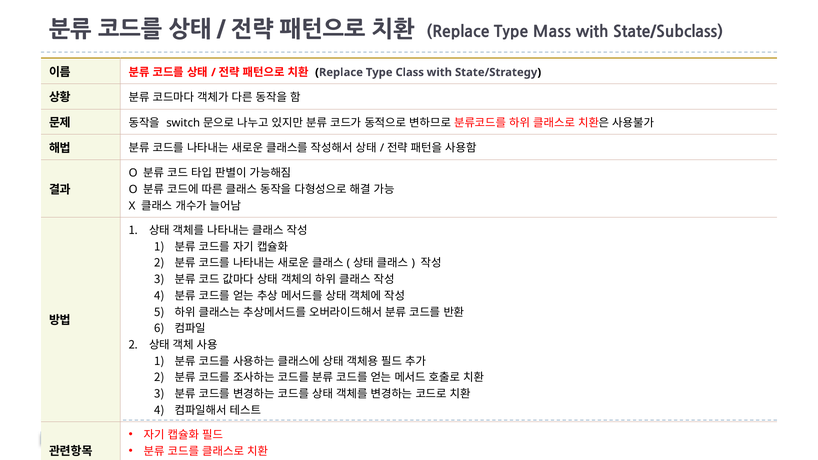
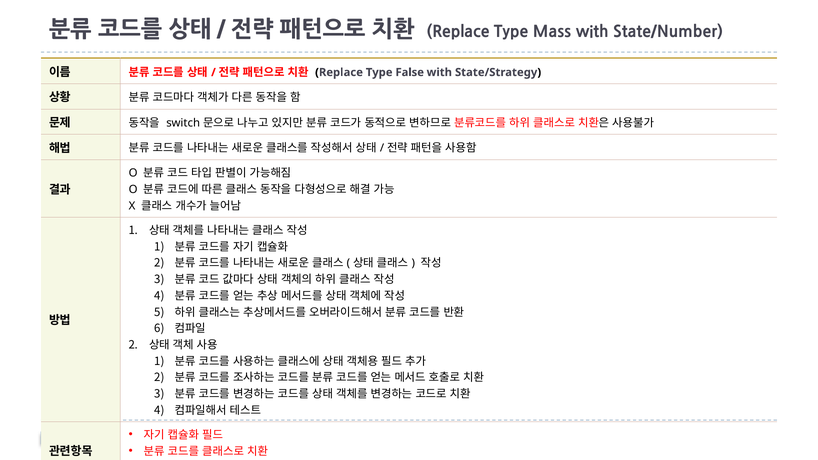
State/Subclass: State/Subclass -> State/Number
Class: Class -> False
